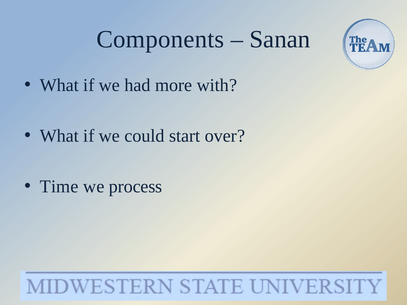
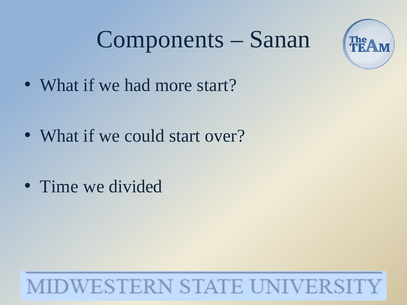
more with: with -> start
process: process -> divided
